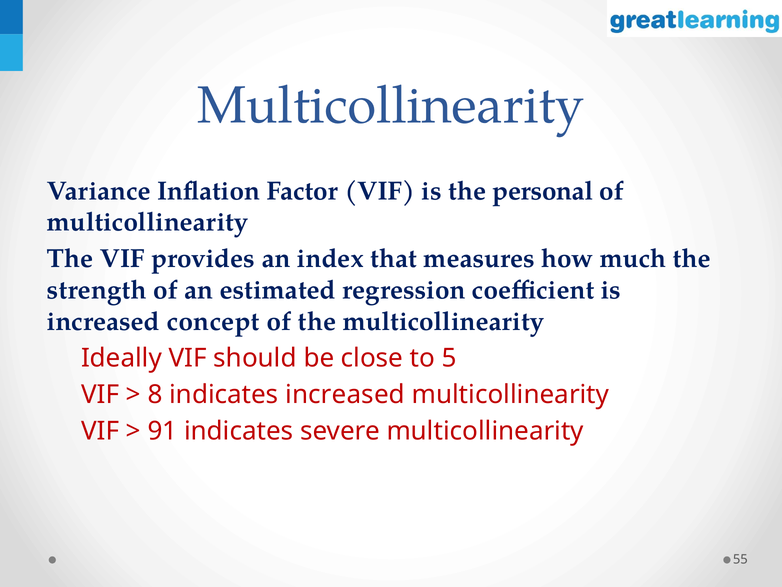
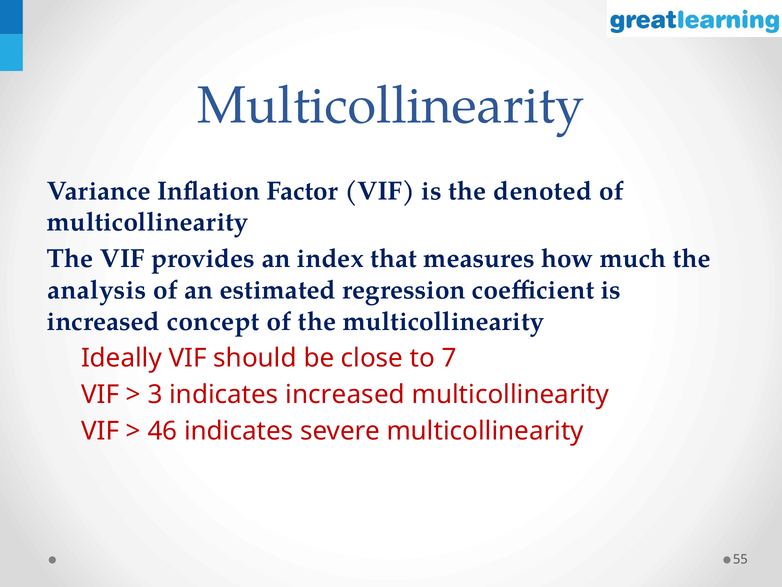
personal: personal -> denoted
strength: strength -> analysis
5: 5 -> 7
8: 8 -> 3
91: 91 -> 46
